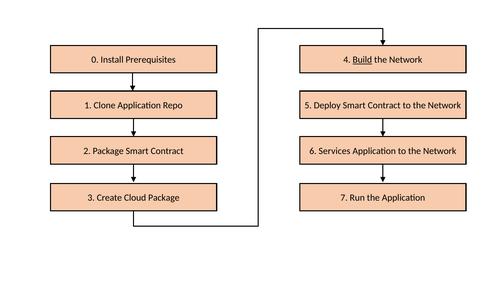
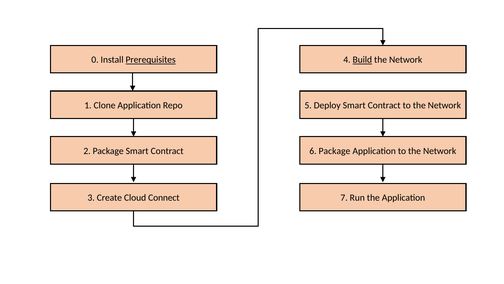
Prerequisites underline: none -> present
6 Services: Services -> Package
Cloud Package: Package -> Connect
